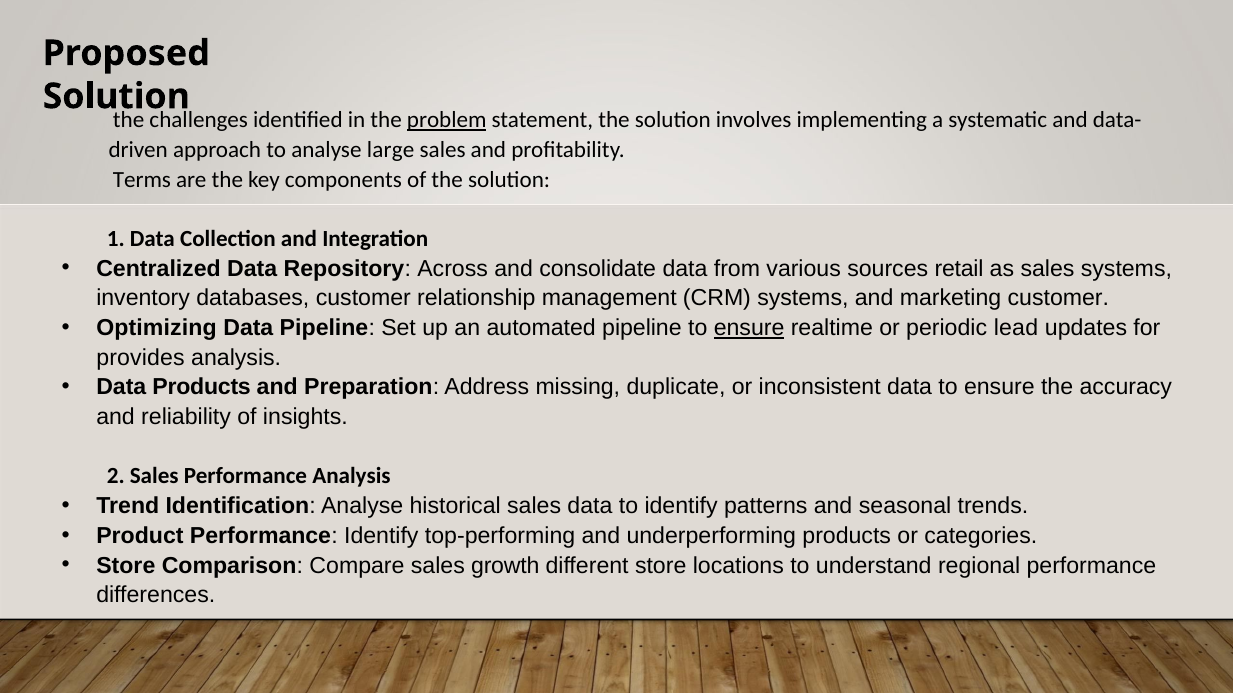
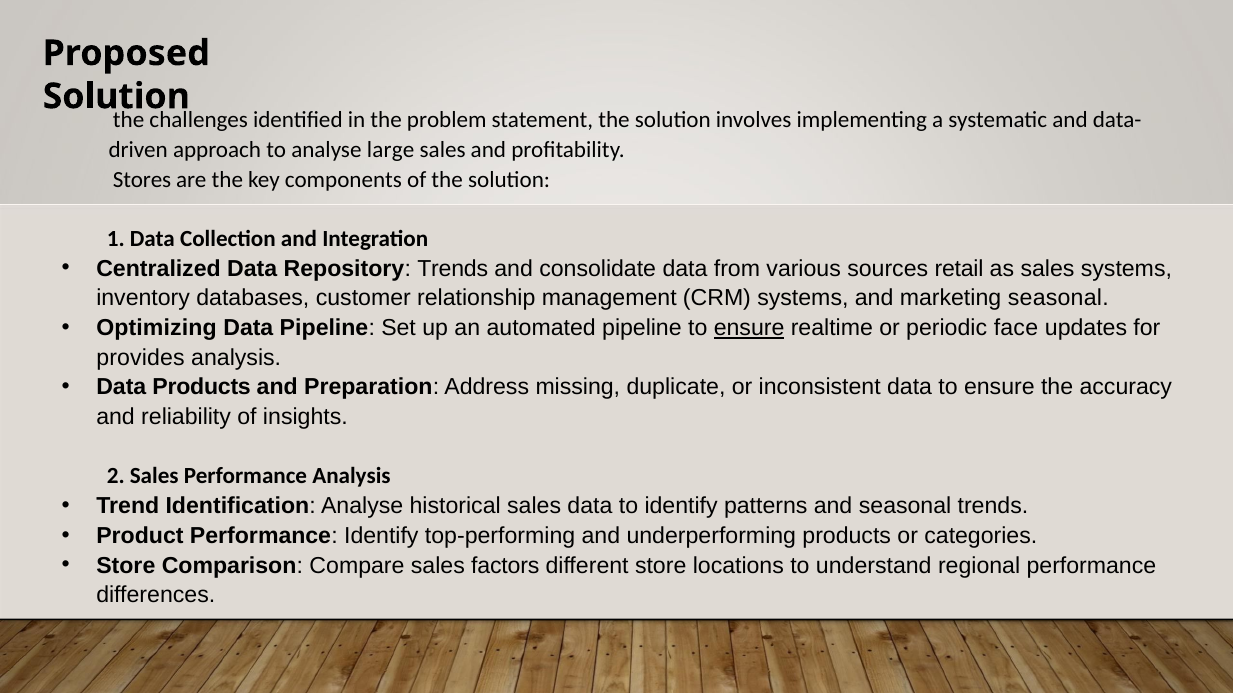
problem underline: present -> none
Terms: Terms -> Stores
Repository Across: Across -> Trends
marketing customer: customer -> seasonal
lead: lead -> face
growth: growth -> factors
